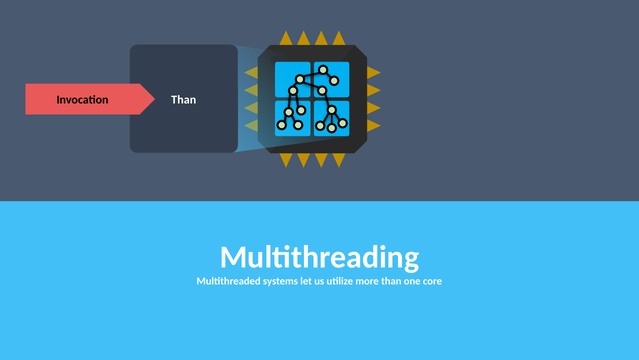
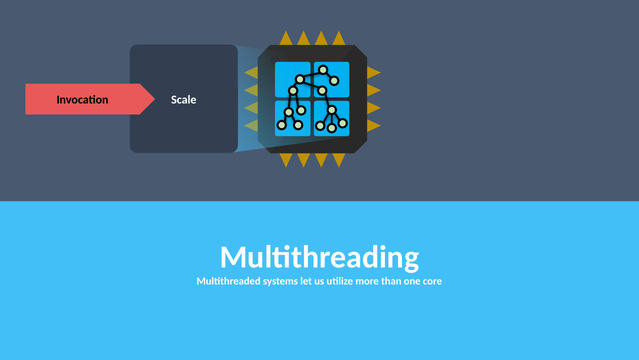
Than at (184, 99): Than -> Scale
